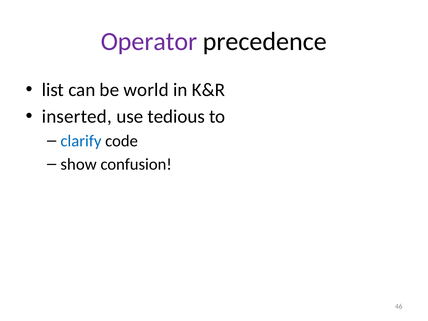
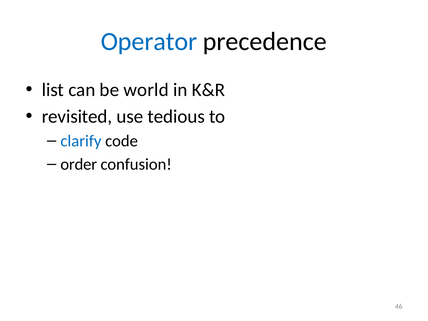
Operator colour: purple -> blue
inserted: inserted -> revisited
show: show -> order
